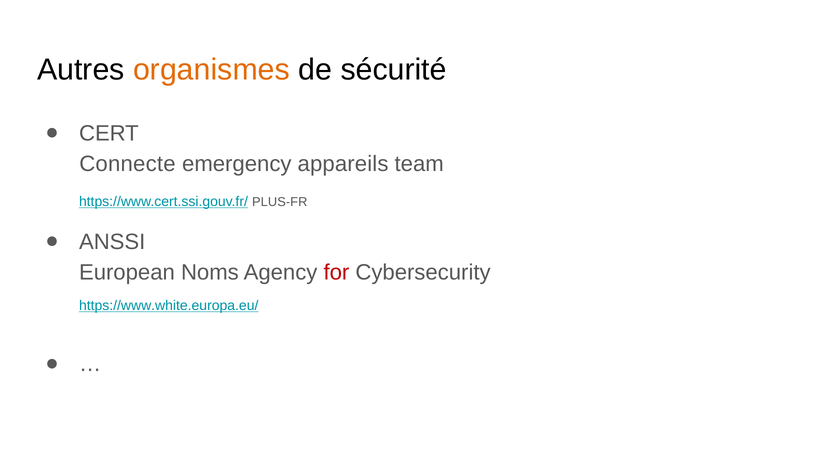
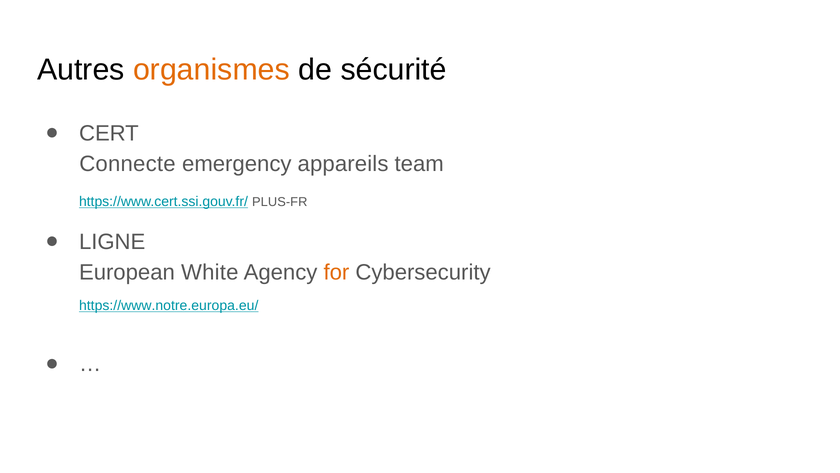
ANSSI: ANSSI -> LIGNE
Noms: Noms -> White
for colour: red -> orange
https://www.white.europa.eu/: https://www.white.europa.eu/ -> https://www.notre.europa.eu/
